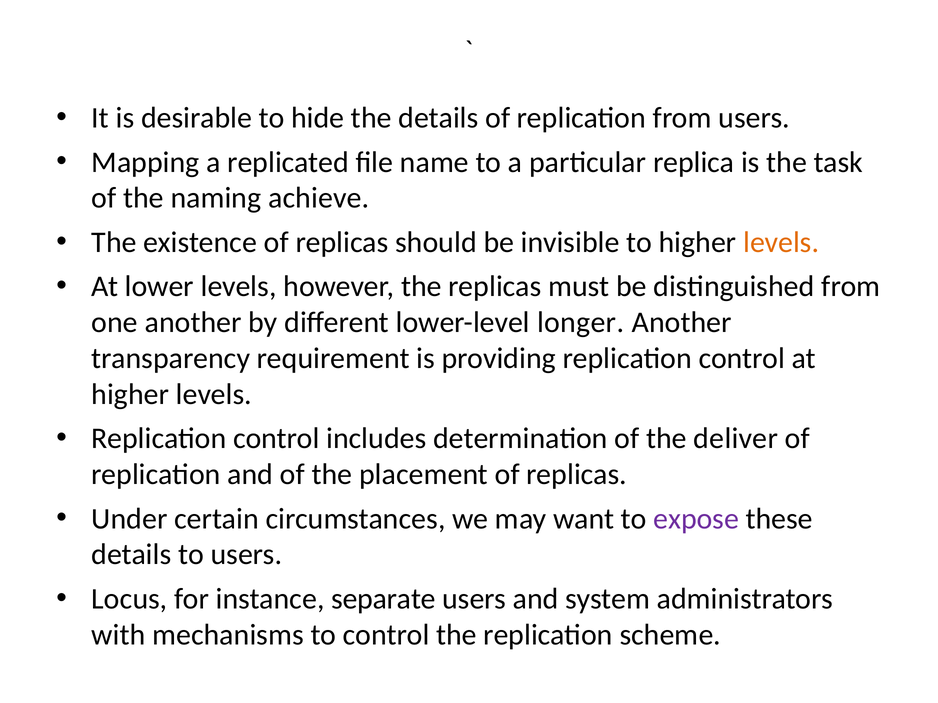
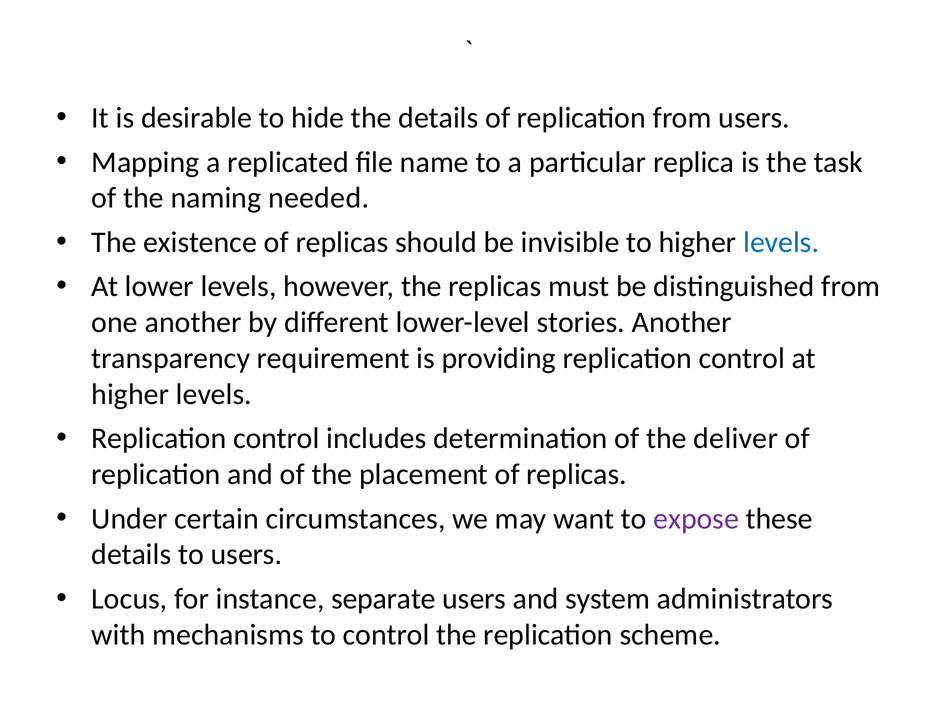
achieve: achieve -> needed
levels at (781, 242) colour: orange -> blue
longer: longer -> stories
